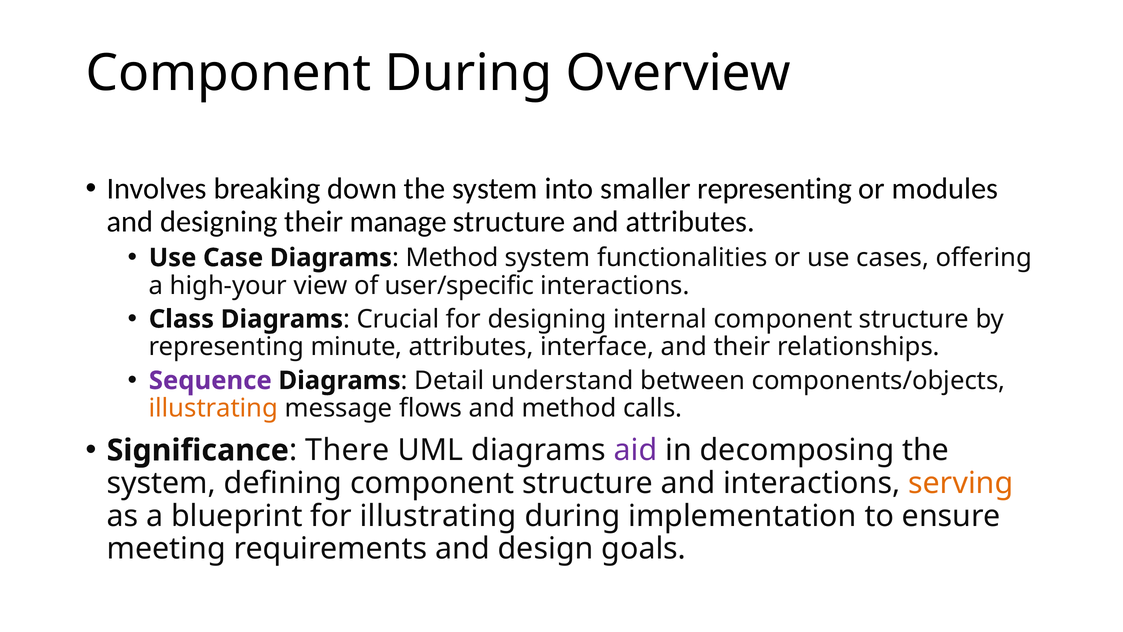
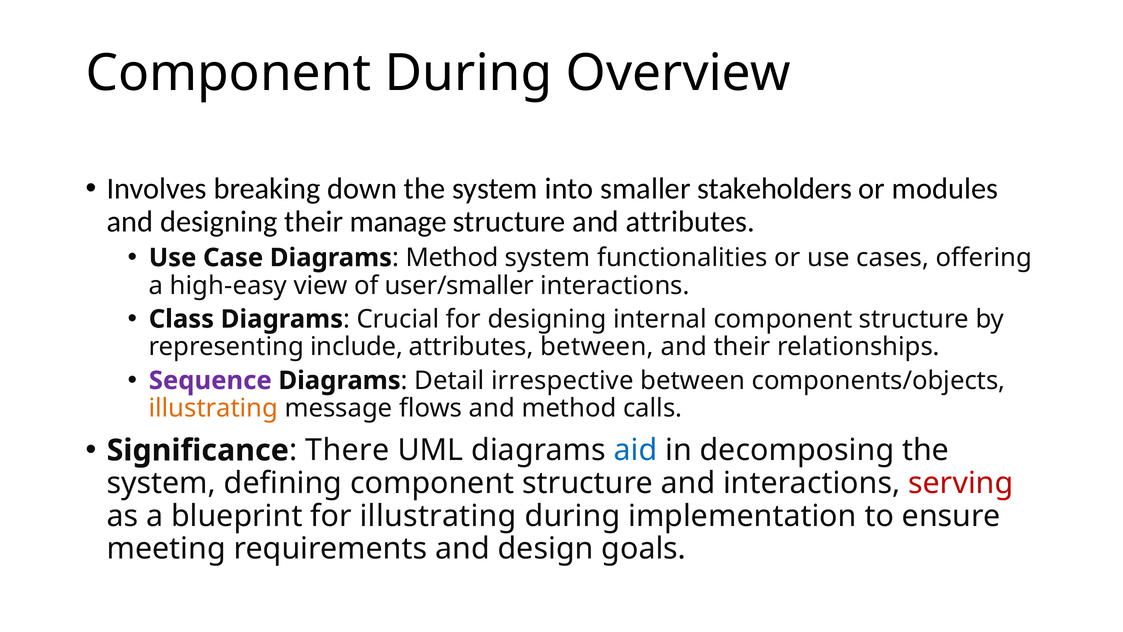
smaller representing: representing -> stakeholders
high-your: high-your -> high-easy
user/specific: user/specific -> user/smaller
minute: minute -> include
attributes interface: interface -> between
understand: understand -> irrespective
aid colour: purple -> blue
serving colour: orange -> red
